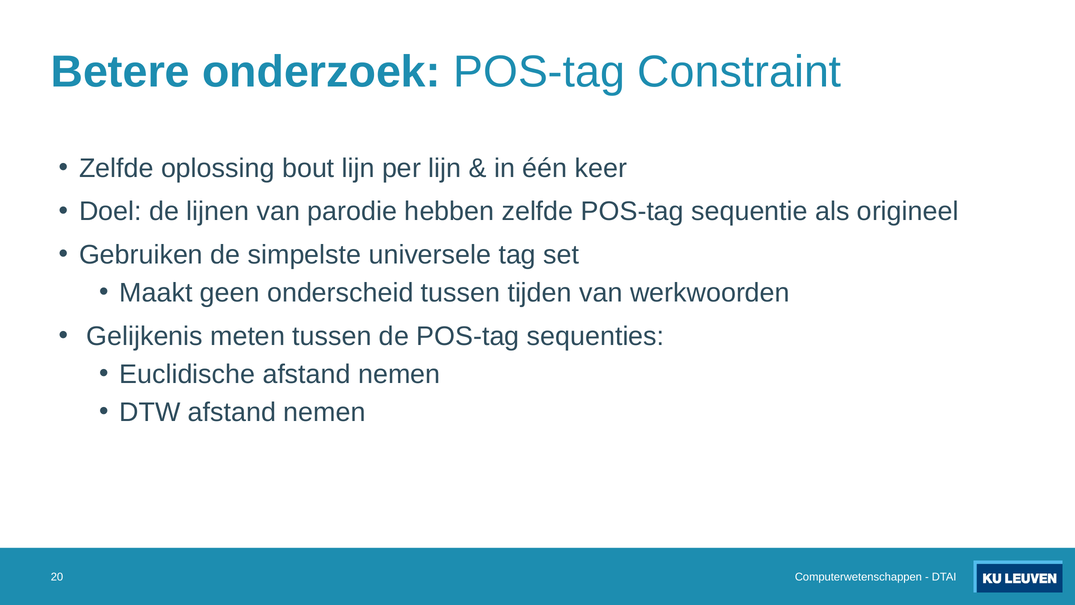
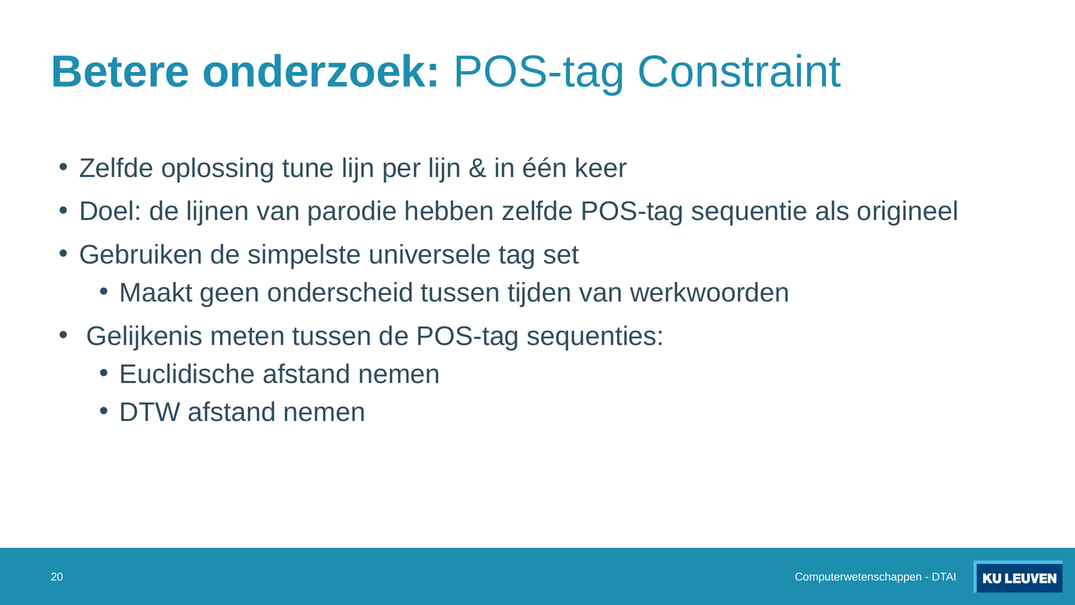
bout: bout -> tune
